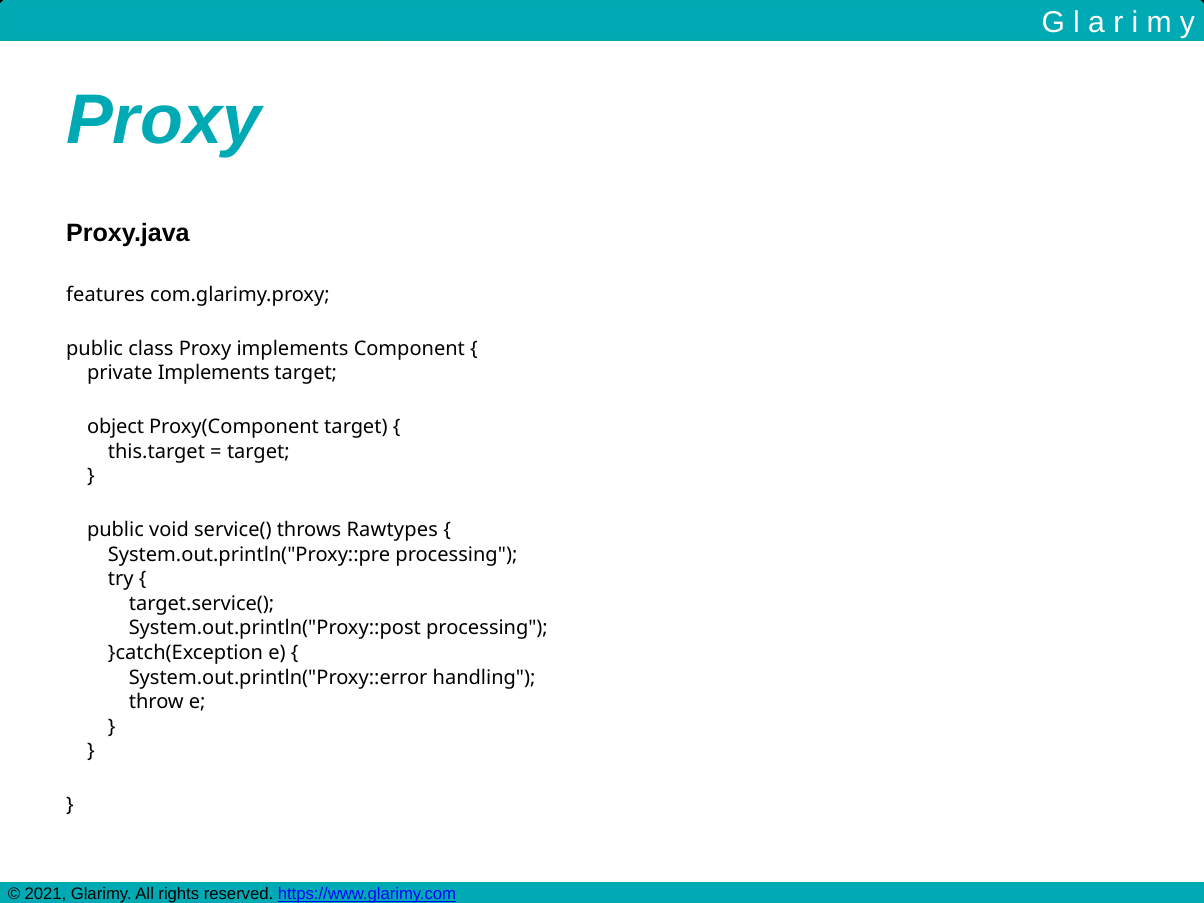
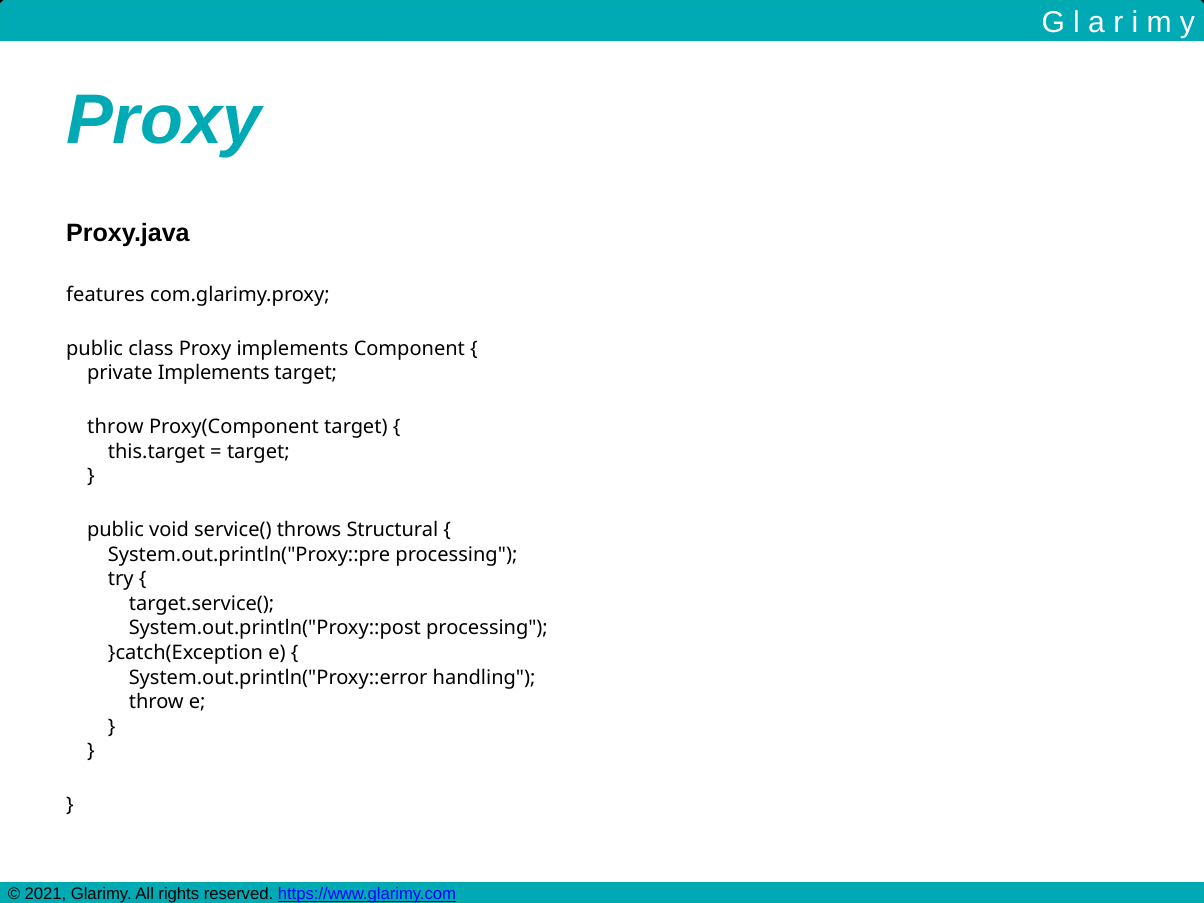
object at (116, 427): object -> throw
Rawtypes: Rawtypes -> Structural
